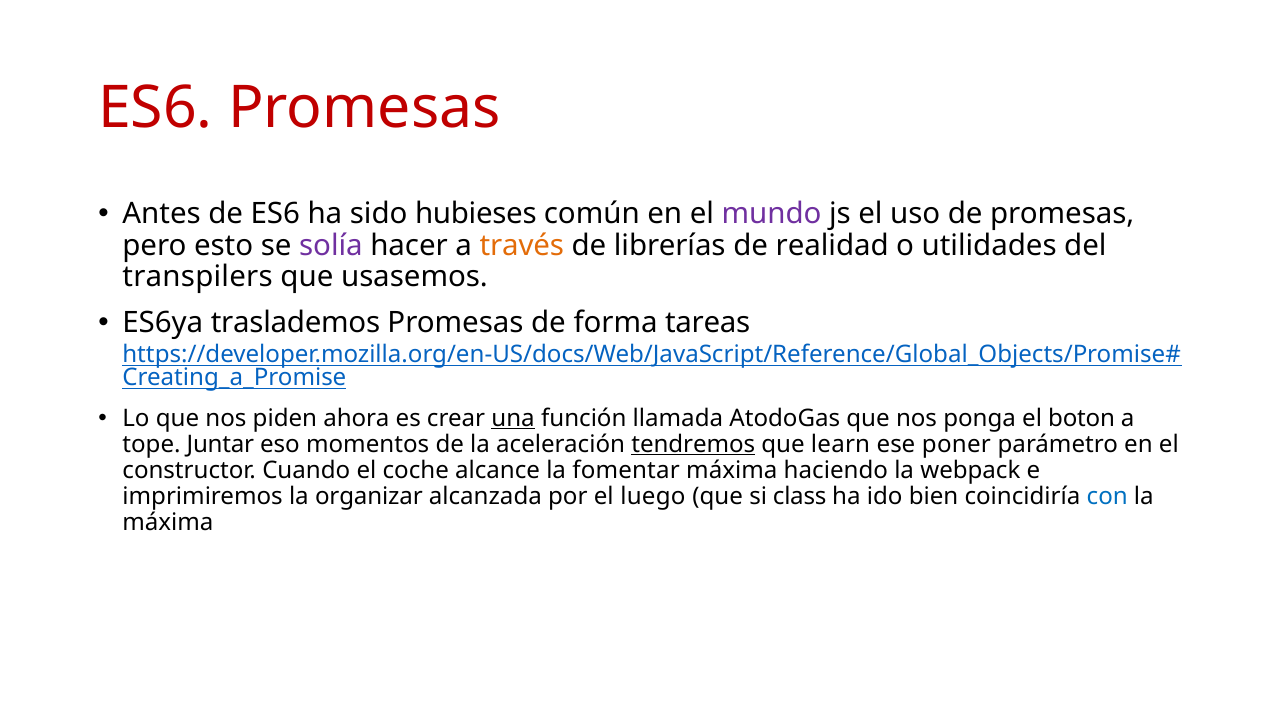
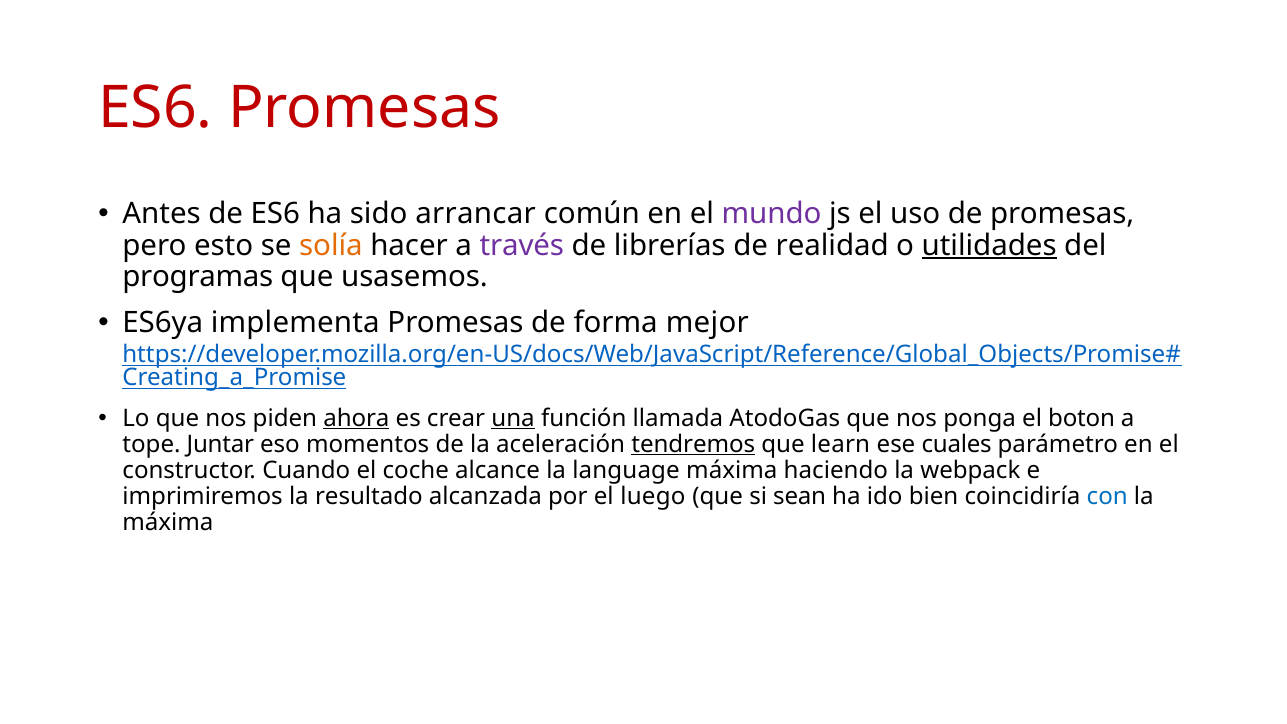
hubieses: hubieses -> arrancar
solía colour: purple -> orange
través colour: orange -> purple
utilidades underline: none -> present
transpilers: transpilers -> programas
traslademos: traslademos -> implementa
tareas: tareas -> mejor
ahora underline: none -> present
poner: poner -> cuales
fomentar: fomentar -> language
organizar: organizar -> resultado
class: class -> sean
